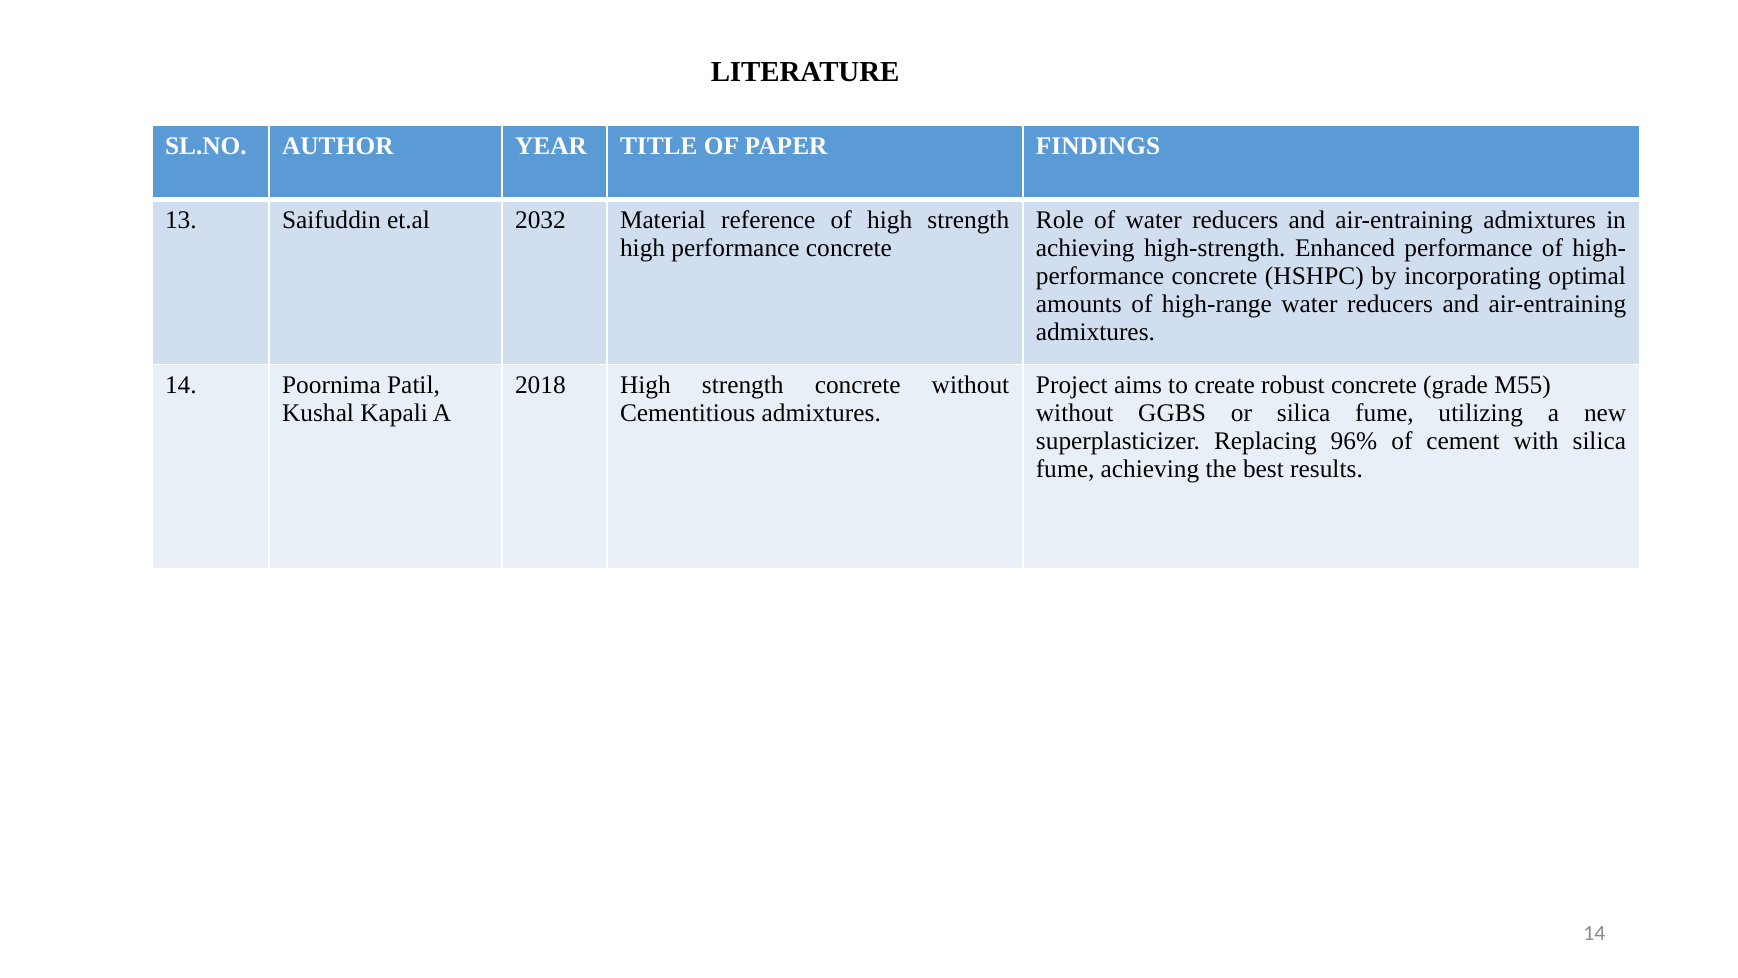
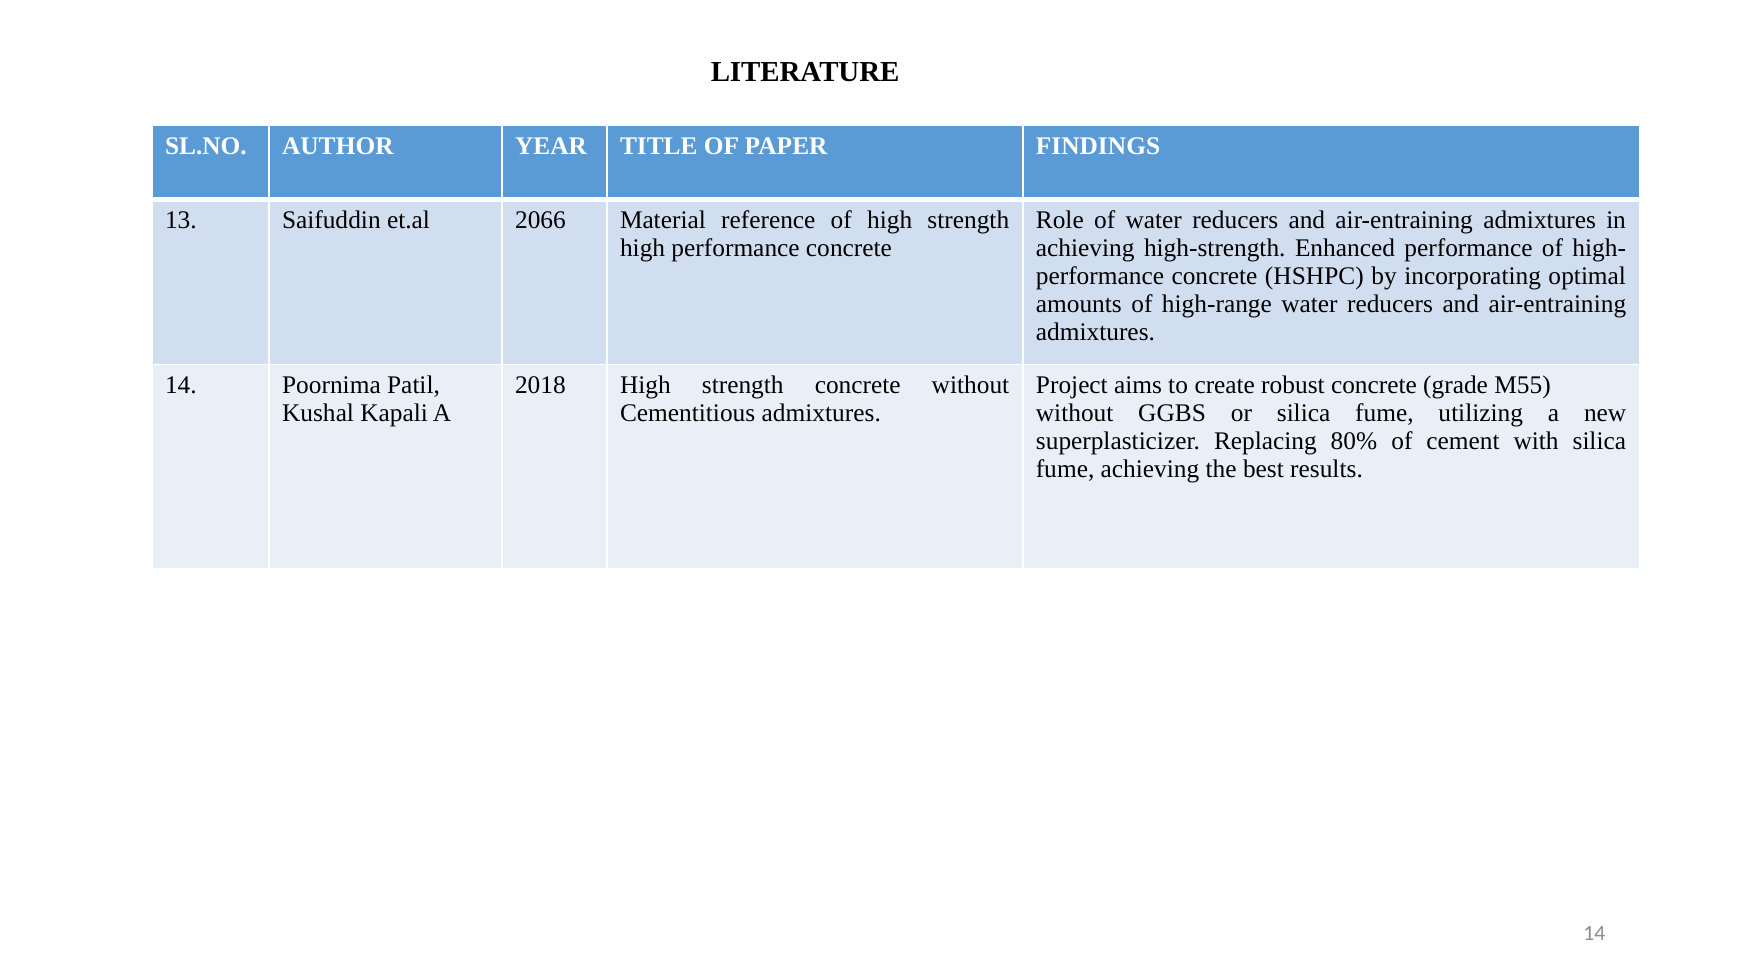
2032: 2032 -> 2066
96%: 96% -> 80%
